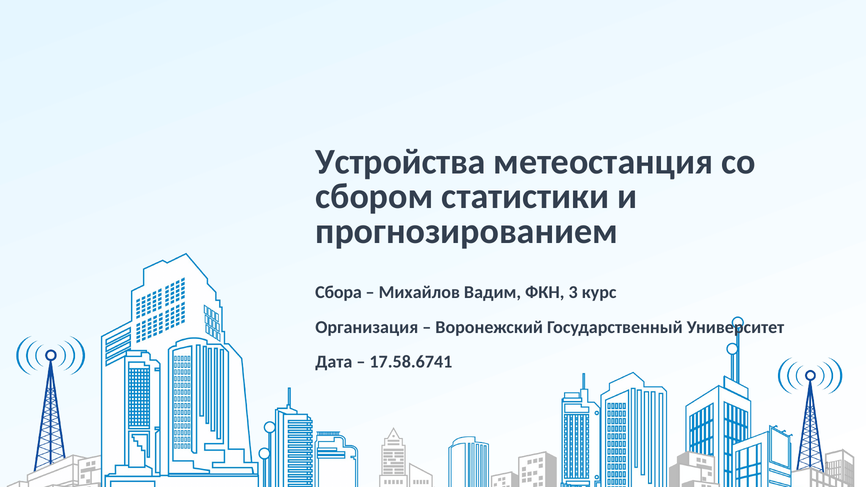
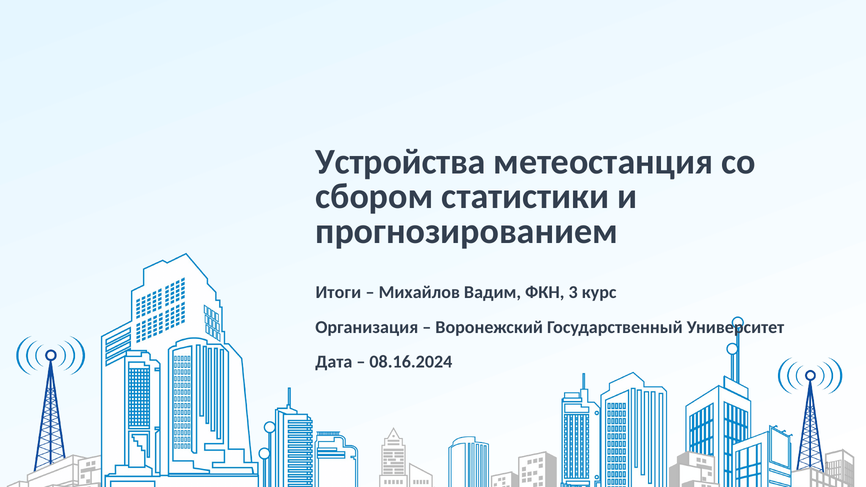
Сбора: Сбора -> Итоги
17.58.6741: 17.58.6741 -> 08.16.2024
